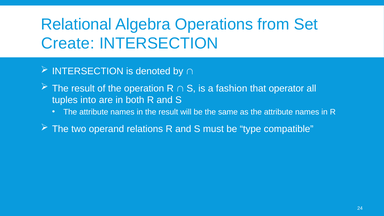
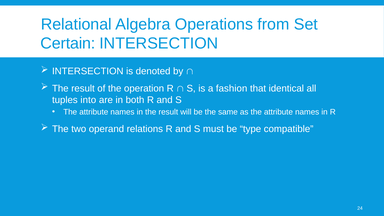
Create: Create -> Certain
operator: operator -> identical
